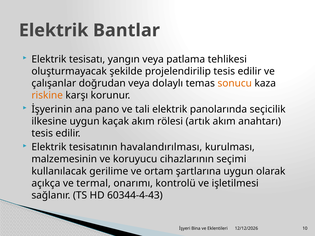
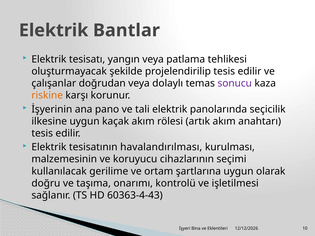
sonucu colour: orange -> purple
açıkça: açıkça -> doğru
termal: termal -> taşıma
60344-4-43: 60344-4-43 -> 60363-4-43
